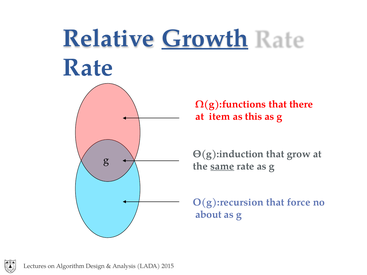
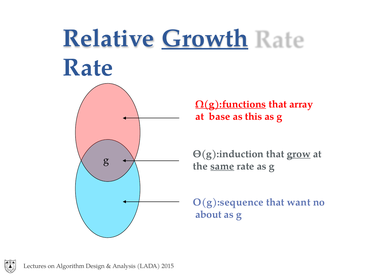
Ω(g):functions underline: none -> present
there: there -> array
item: item -> base
grow underline: none -> present
Ο(g):recursion: Ο(g):recursion -> Ο(g):sequence
force: force -> want
